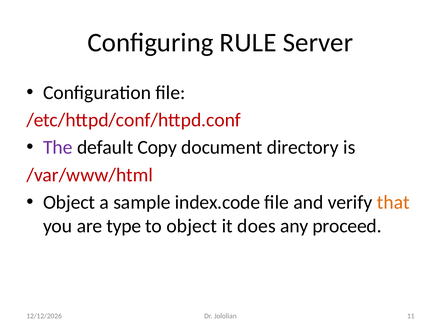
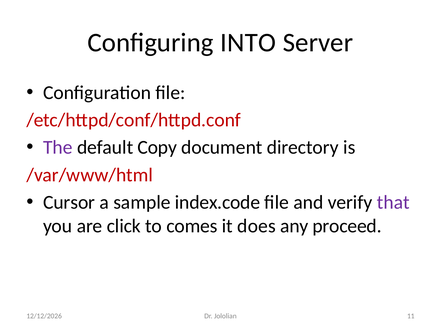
RULE: RULE -> INTO
Object at (69, 202): Object -> Cursor
that colour: orange -> purple
type: type -> click
to object: object -> comes
